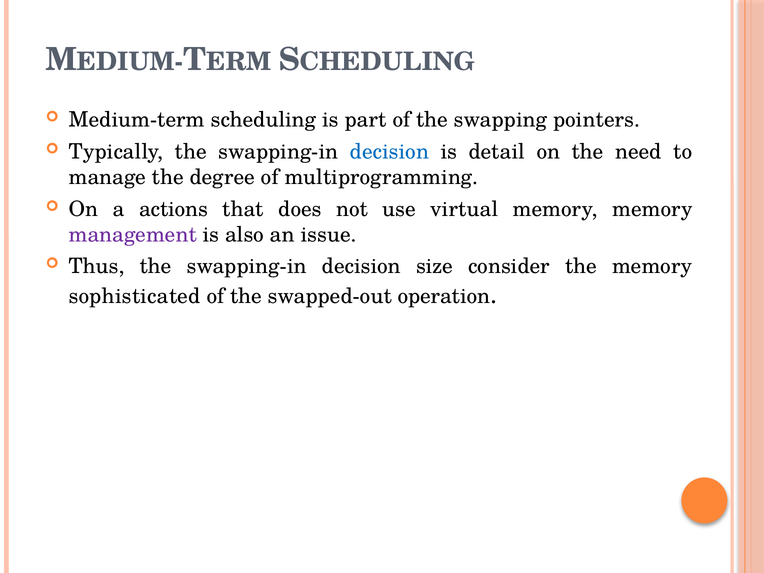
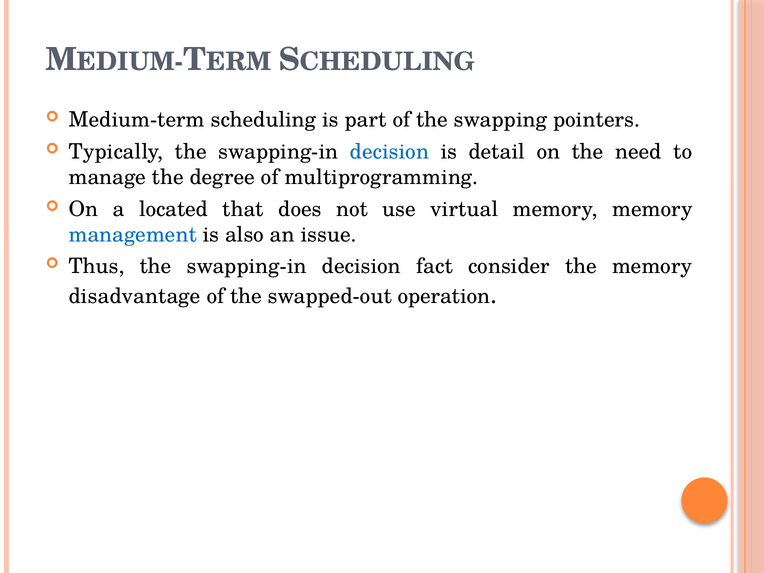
actions: actions -> located
management colour: purple -> blue
size: size -> fact
sophisticated: sophisticated -> disadvantage
